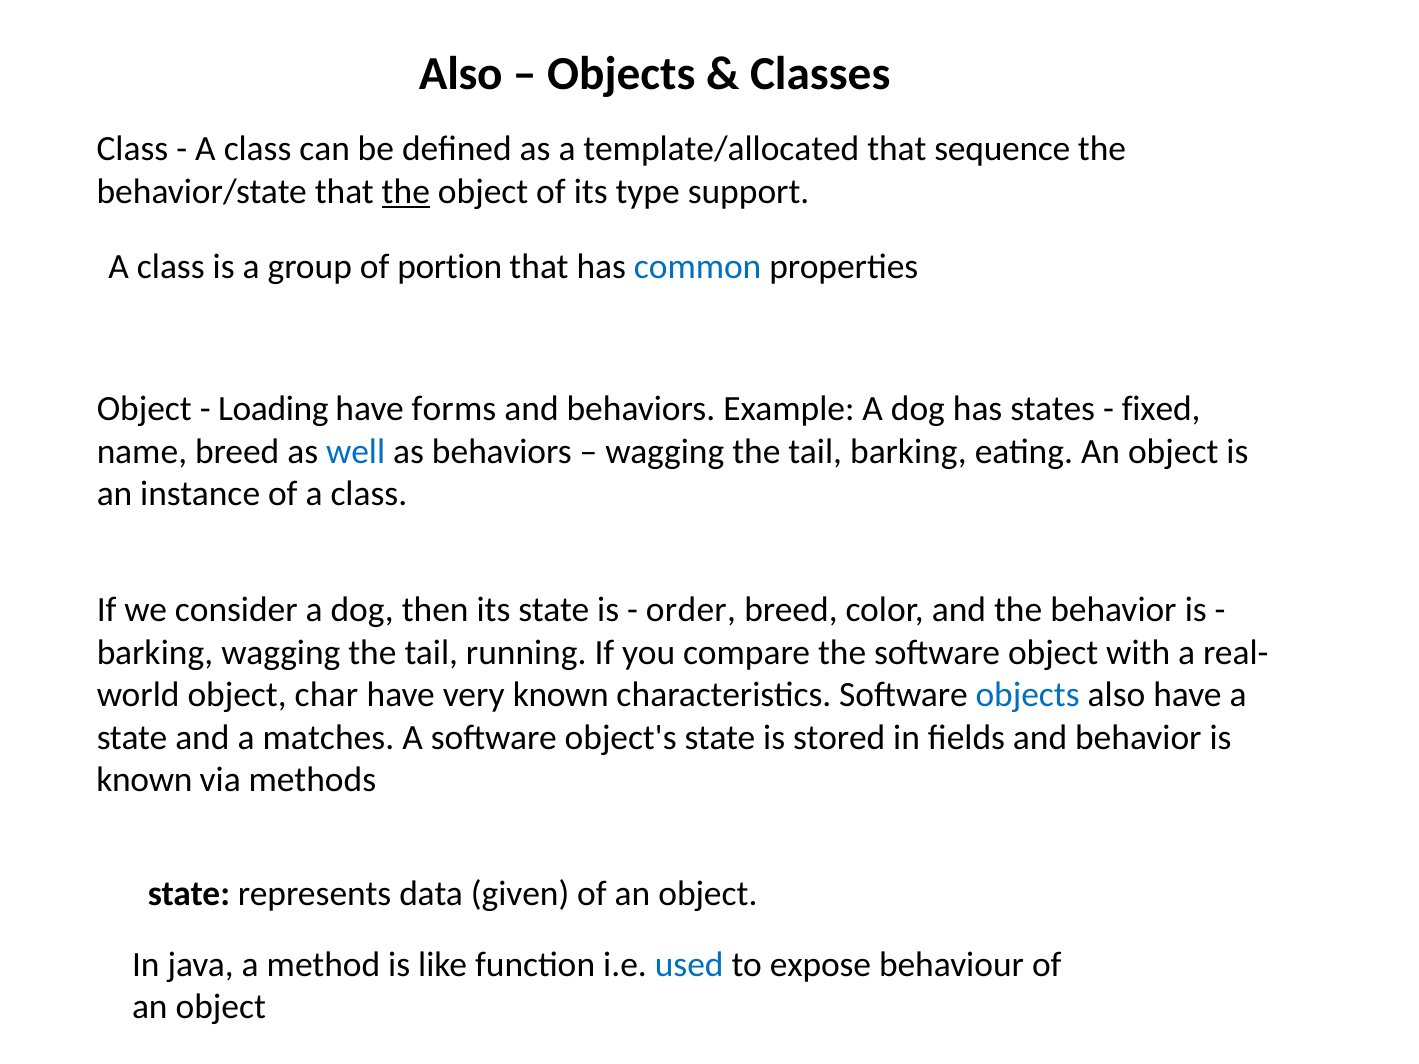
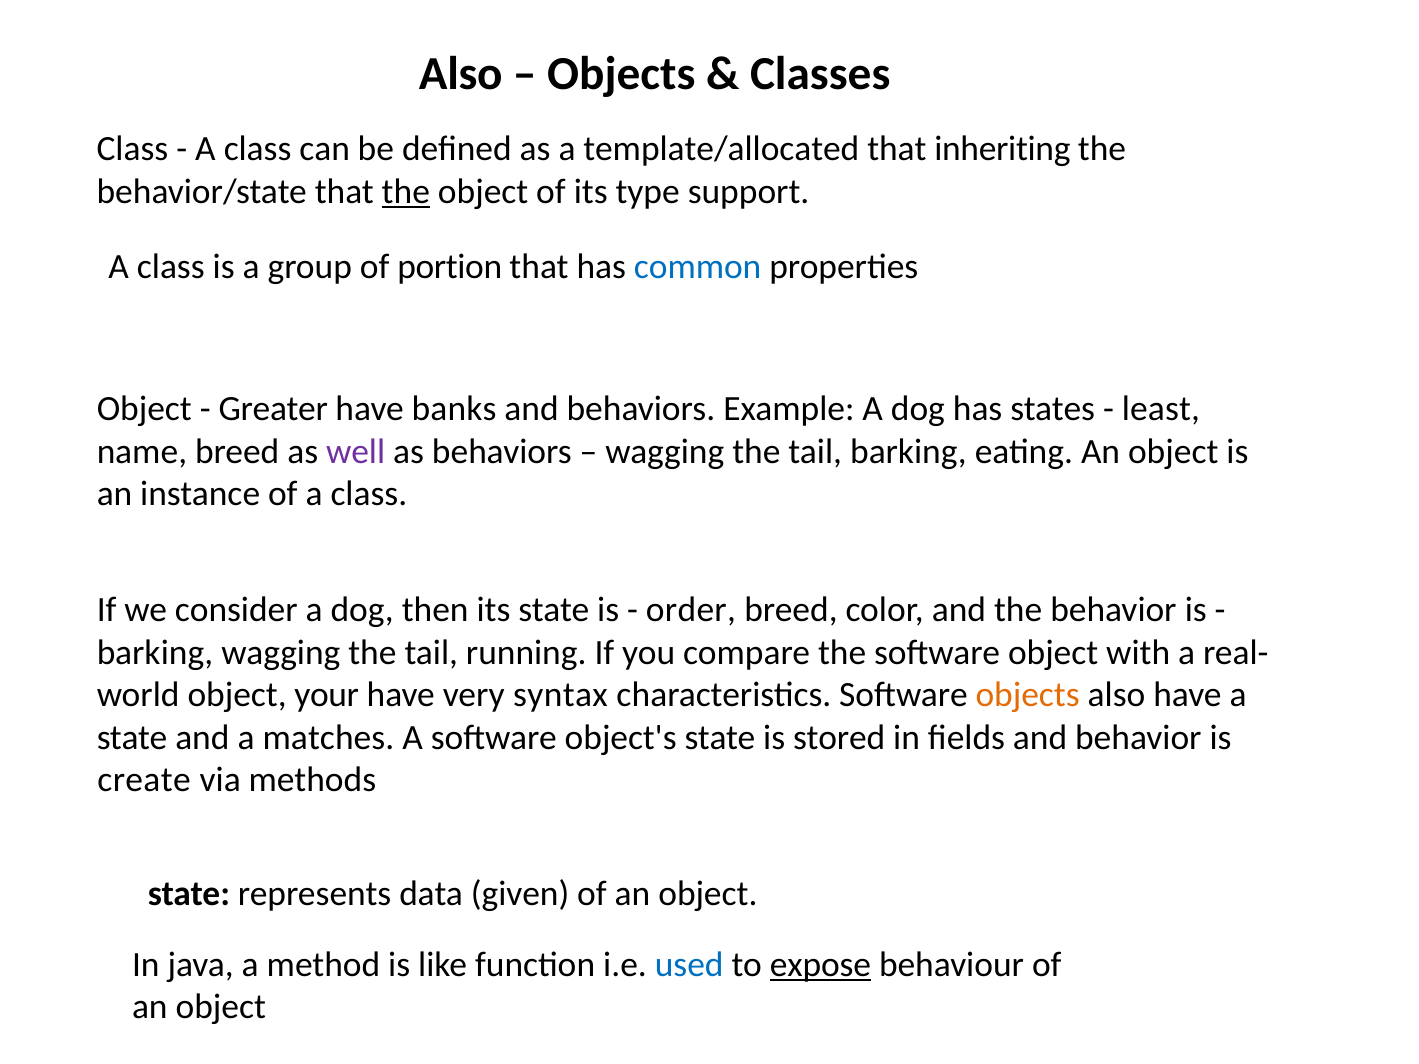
sequence: sequence -> inheriting
Loading: Loading -> Greater
forms: forms -> banks
fixed: fixed -> least
well colour: blue -> purple
char: char -> your
very known: known -> syntax
objects at (1028, 695) colour: blue -> orange
known at (144, 780): known -> create
expose underline: none -> present
